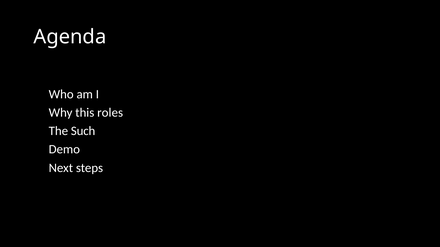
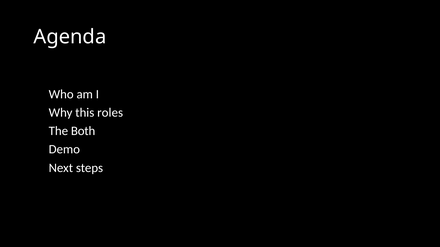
Such: Such -> Both
